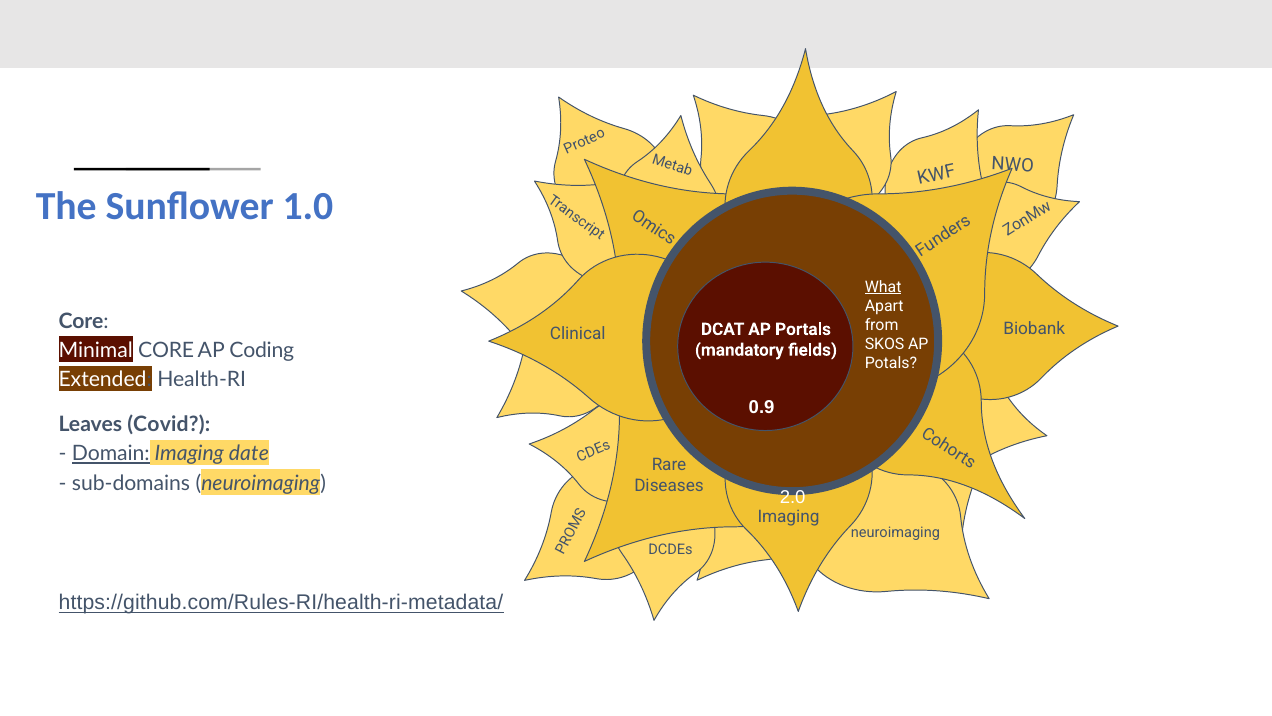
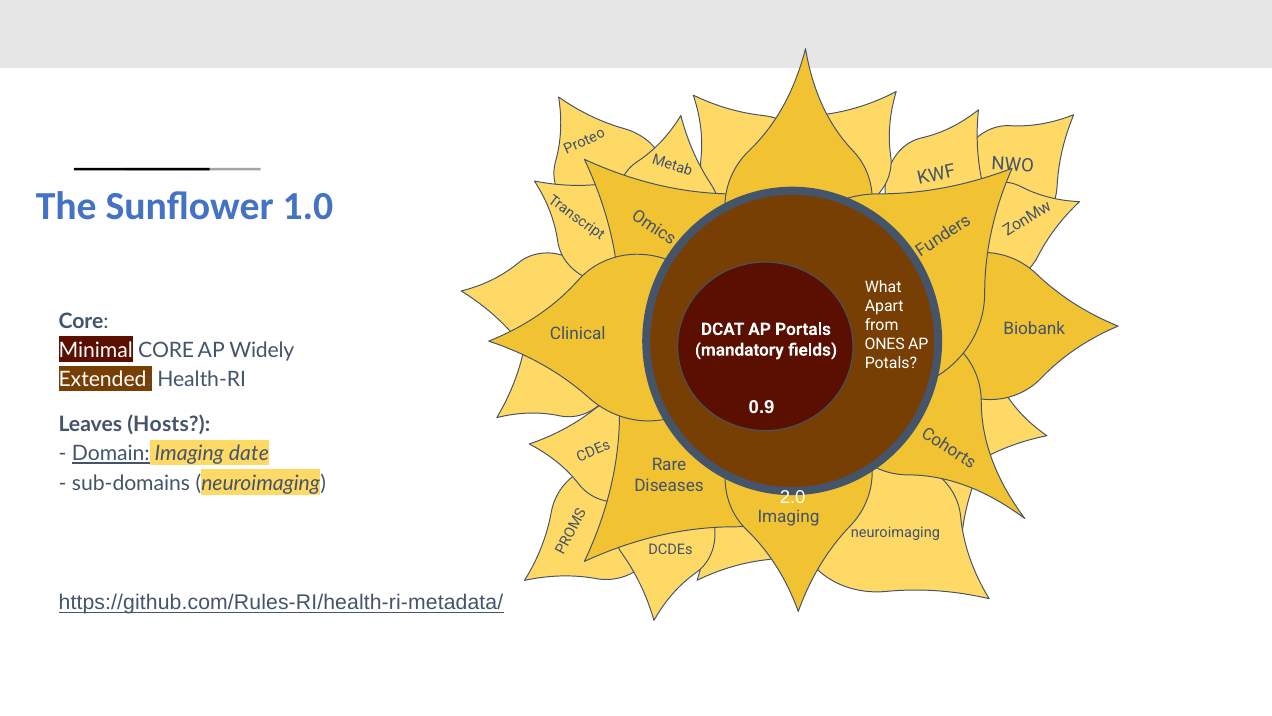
What underline: present -> none
SKOS: SKOS -> ONES
Coding: Coding -> Widely
Covid: Covid -> Hosts
